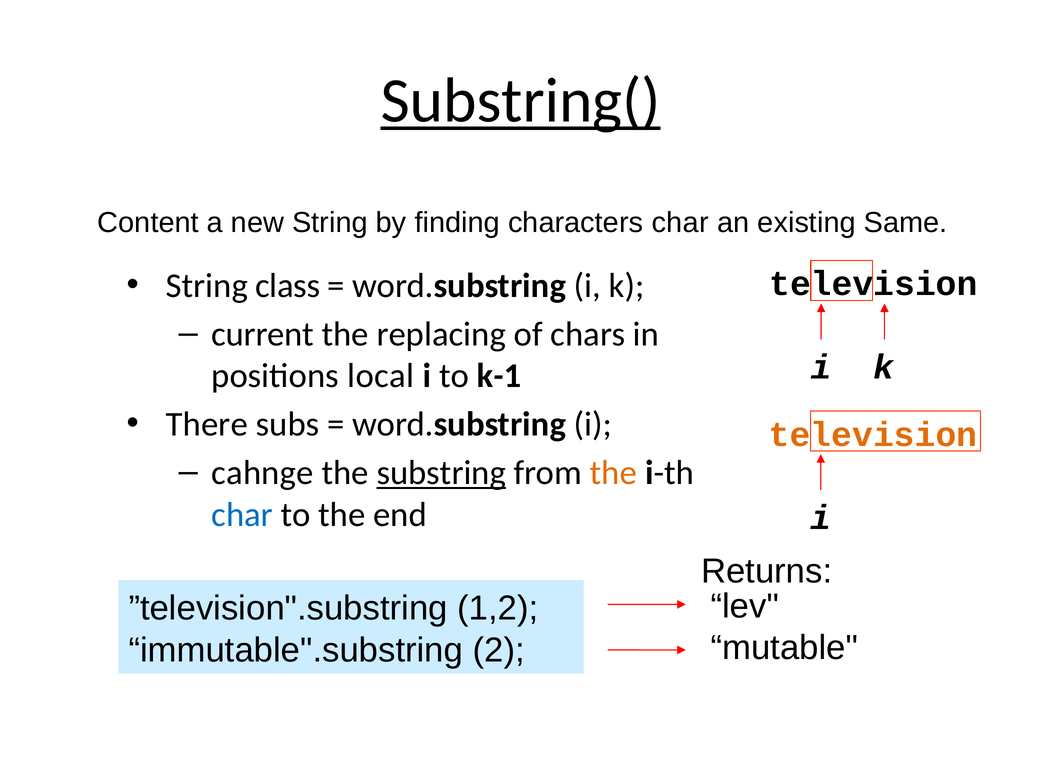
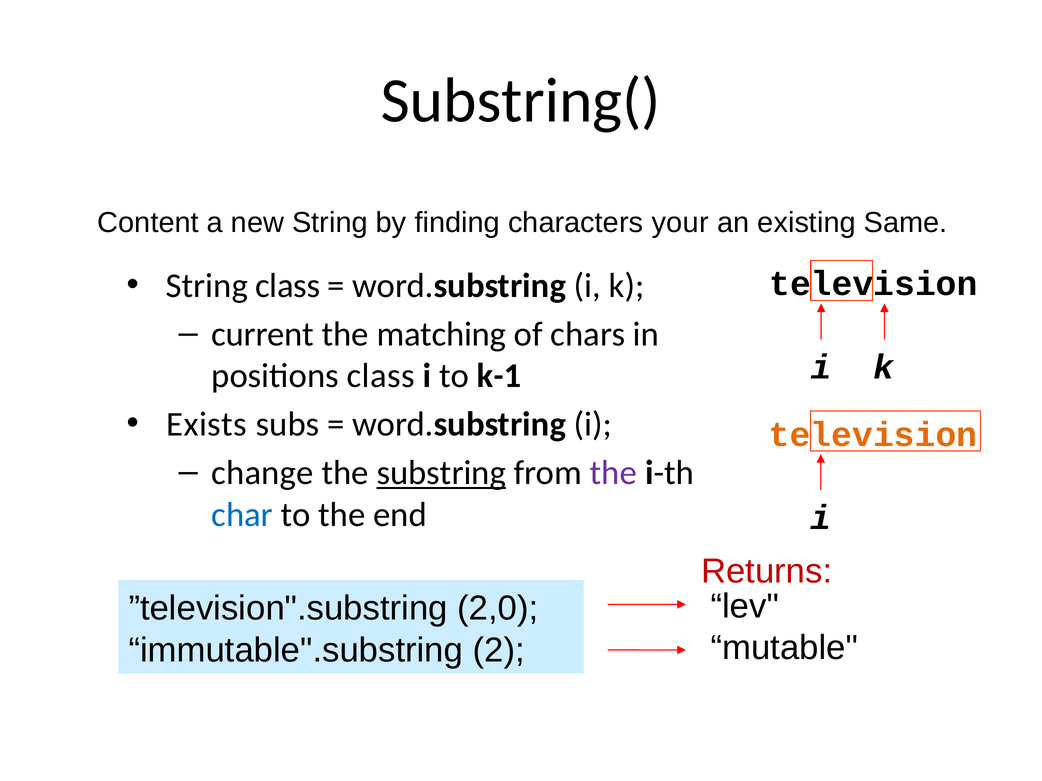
Substring( underline: present -> none
characters char: char -> your
replacing: replacing -> matching
positions local: local -> class
There: There -> Exists
cahnge: cahnge -> change
the at (613, 473) colour: orange -> purple
Returns colour: black -> red
1,2: 1,2 -> 2,0
